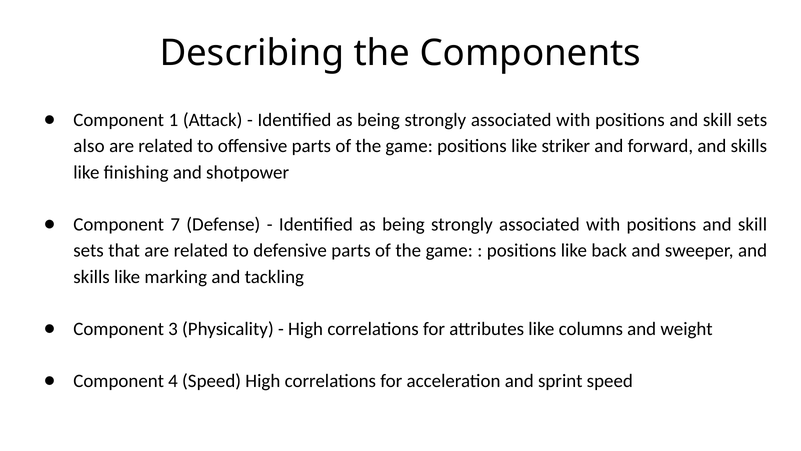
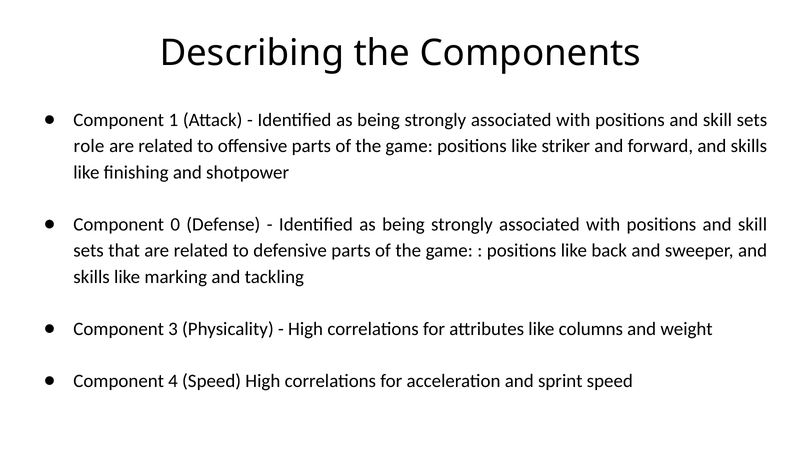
also: also -> role
7: 7 -> 0
